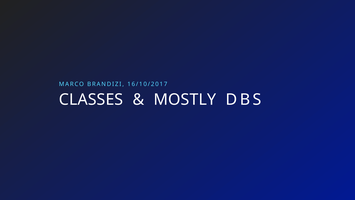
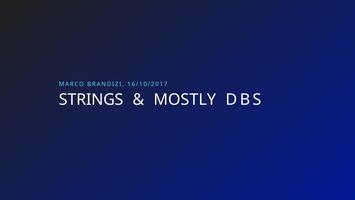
CLASSES: CLASSES -> STRINGS
